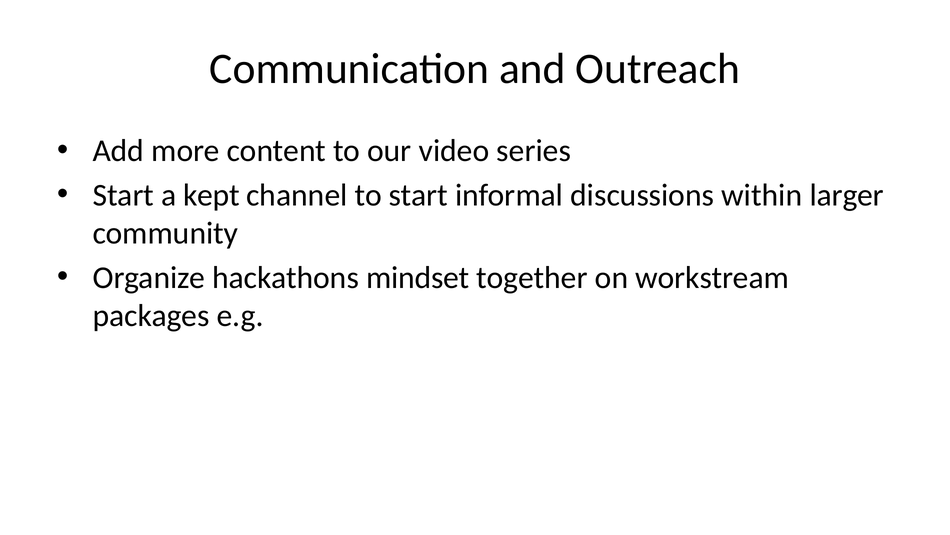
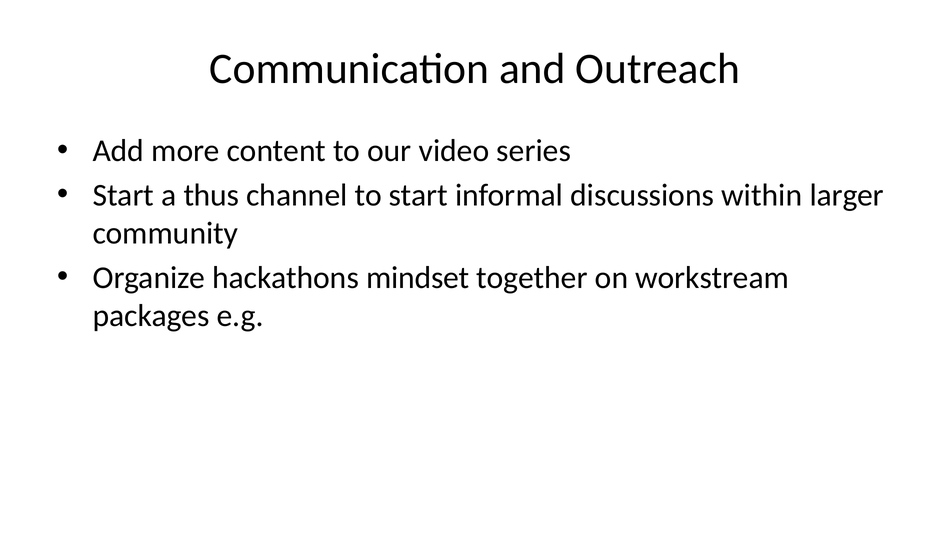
kept: kept -> thus
